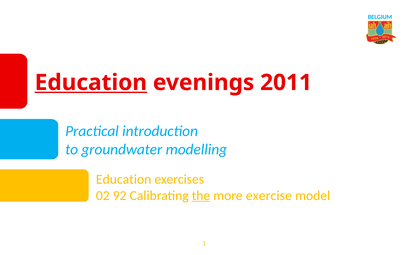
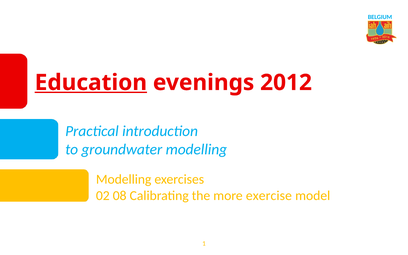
2011: 2011 -> 2012
Education at (124, 179): Education -> Modelling
92: 92 -> 08
the underline: present -> none
